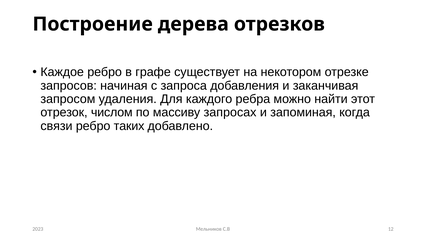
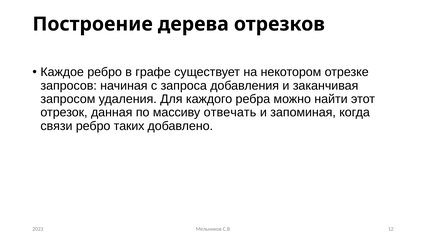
числом: числом -> данная
запросах: запросах -> отвечать
